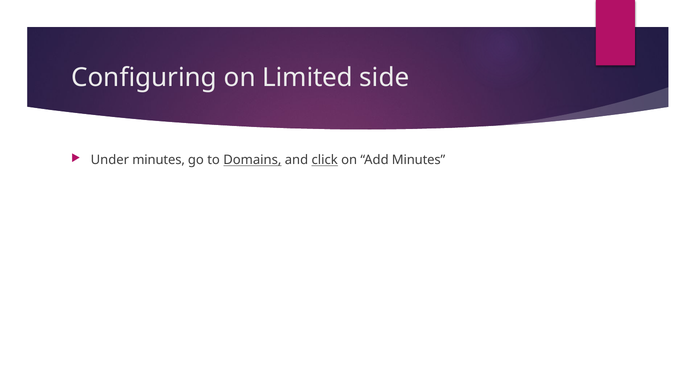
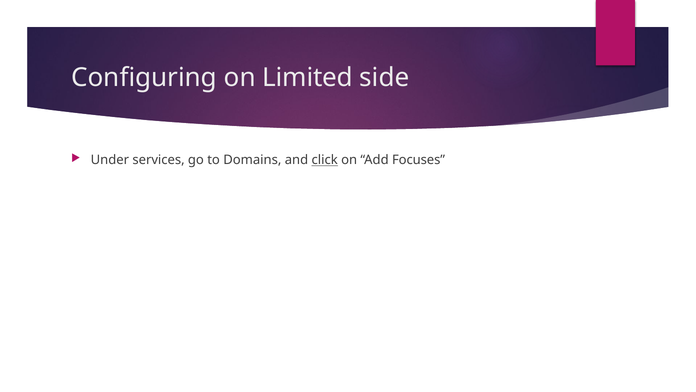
Under minutes: minutes -> services
Domains underline: present -> none
Add Minutes: Minutes -> Focuses
